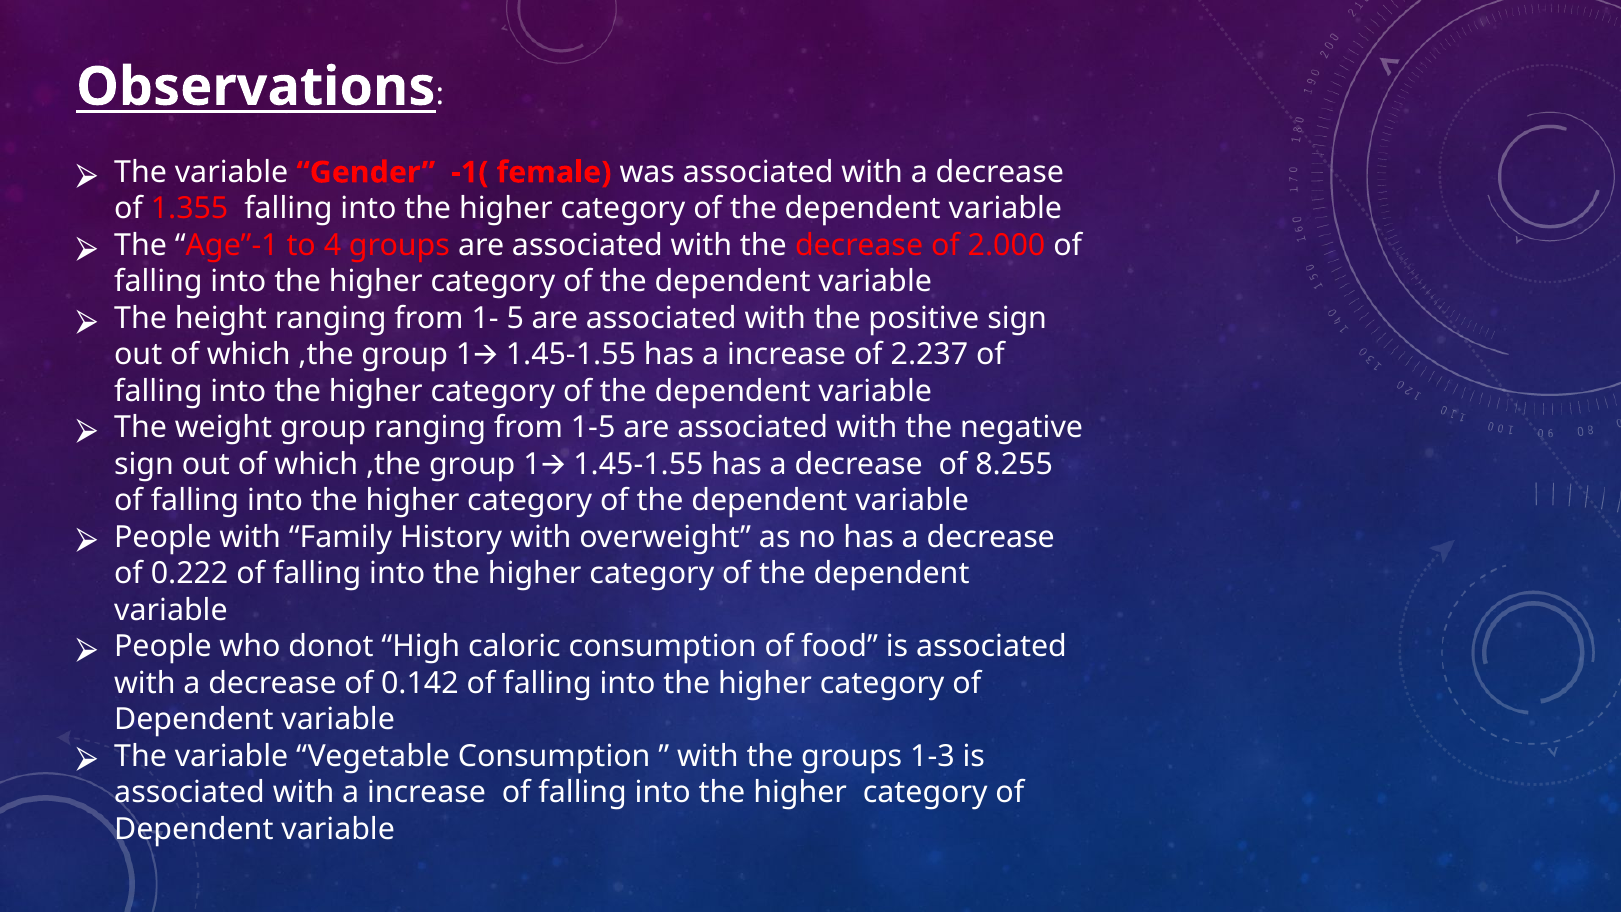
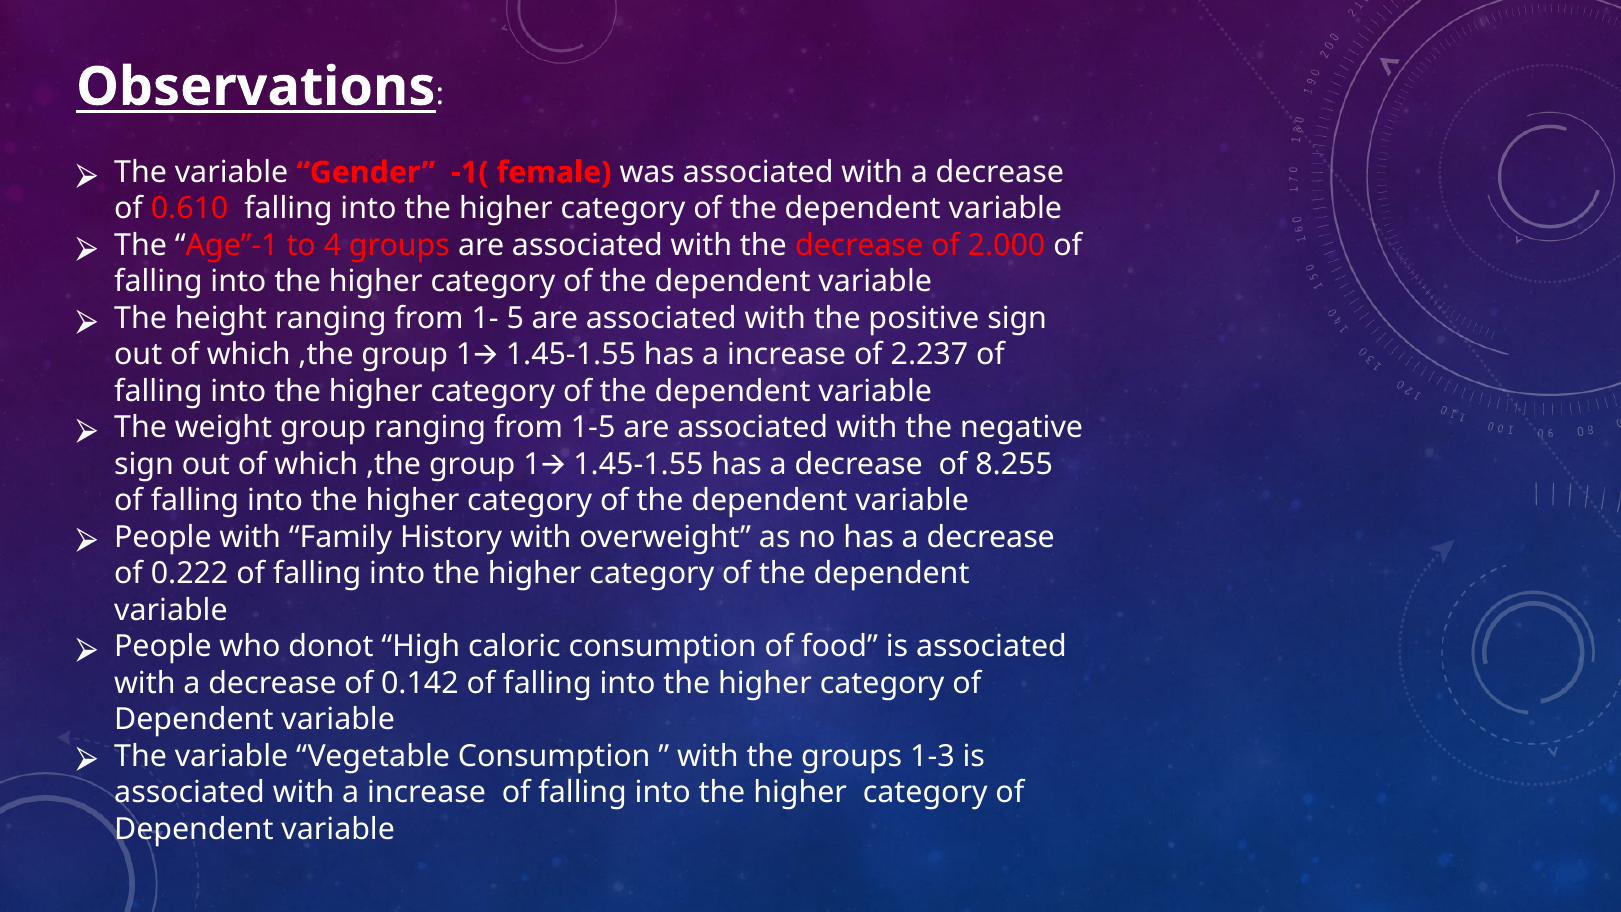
1.355: 1.355 -> 0.610
